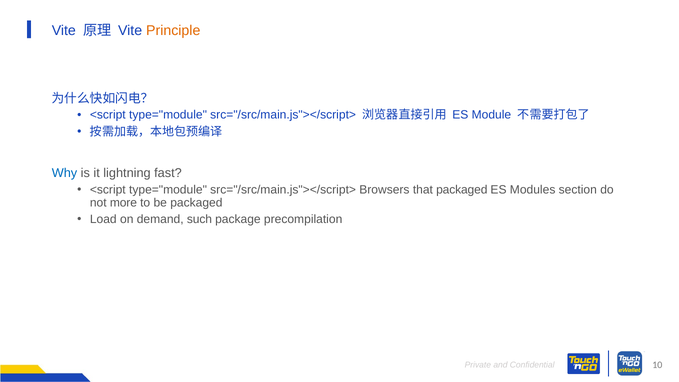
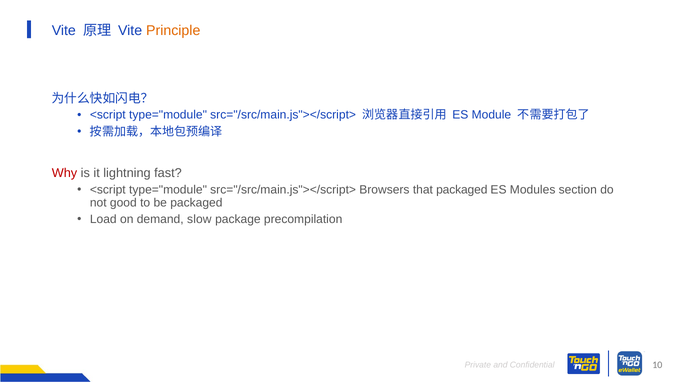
Why colour: blue -> red
more: more -> good
such: such -> slow
